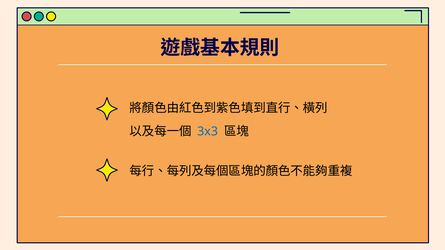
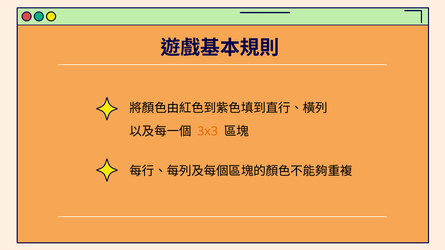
3x3 colour: blue -> orange
